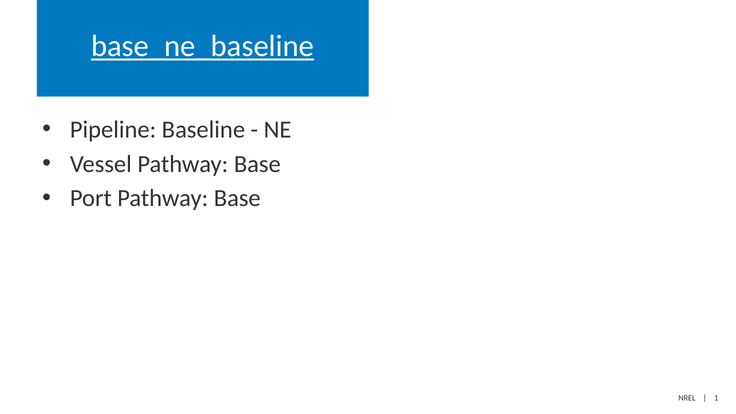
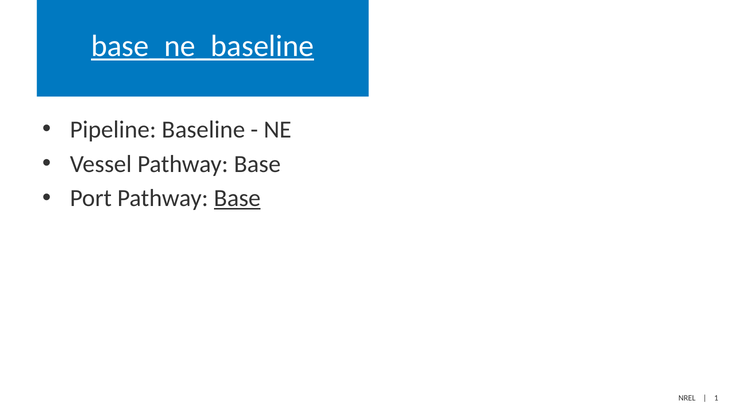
Base at (237, 198) underline: none -> present
